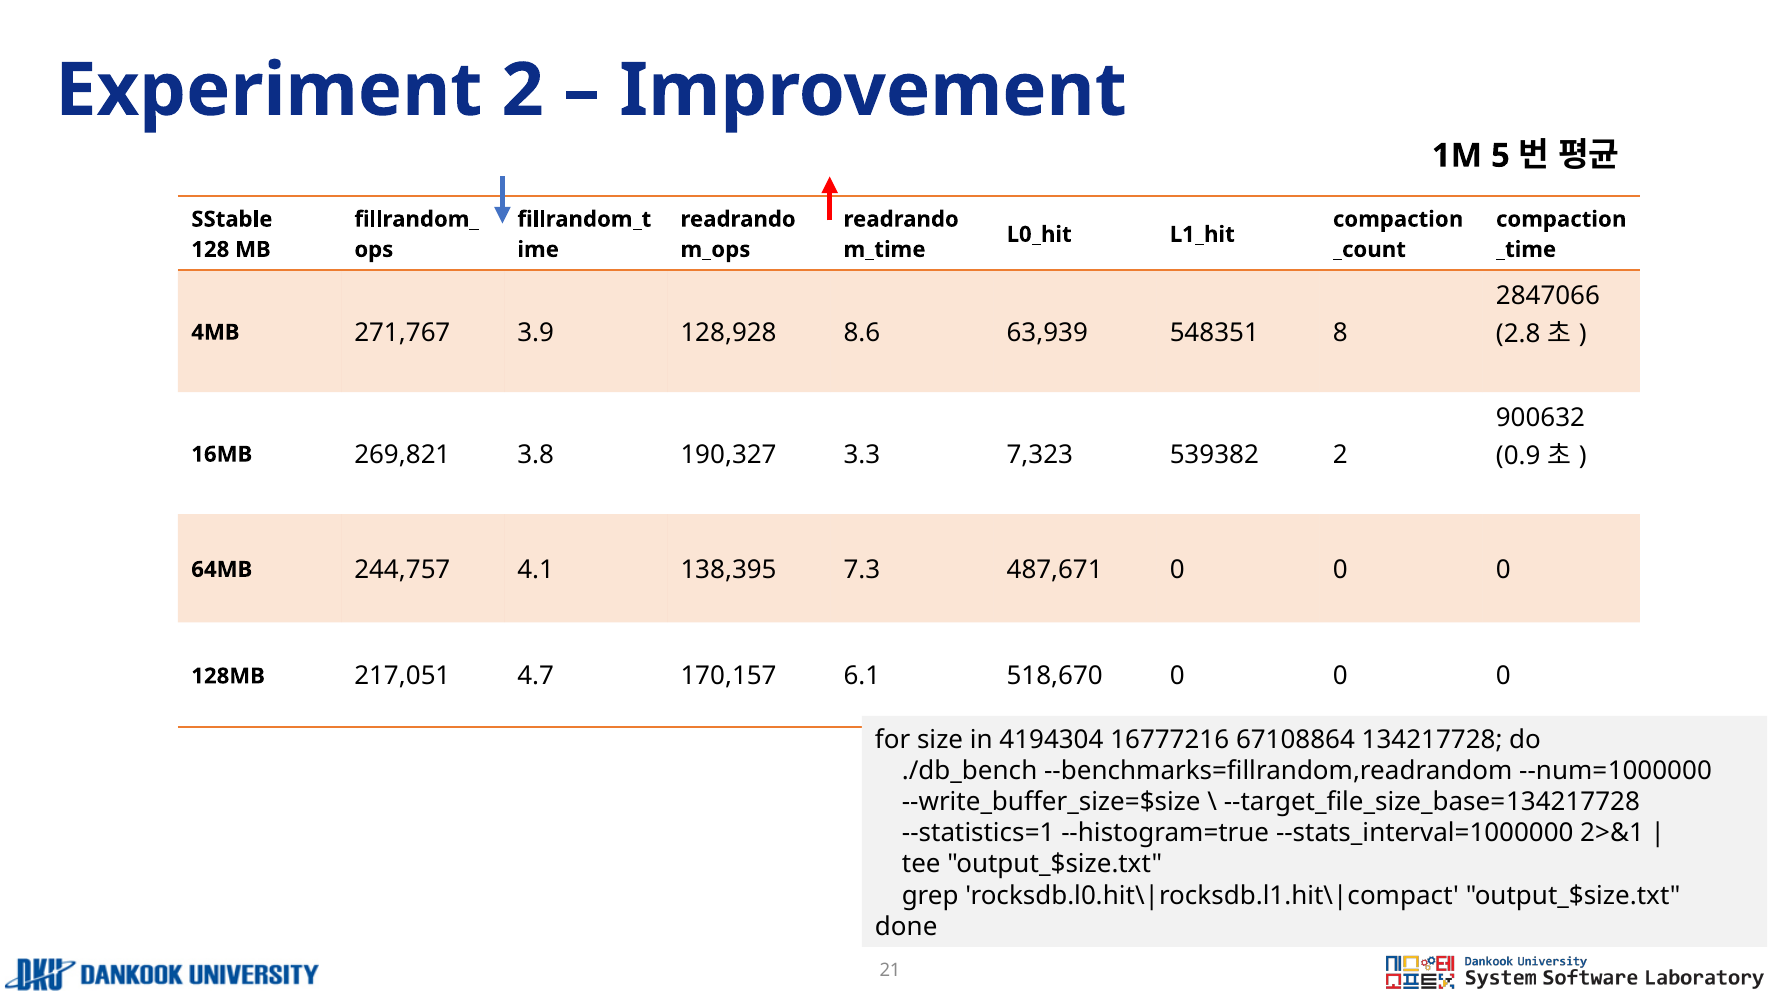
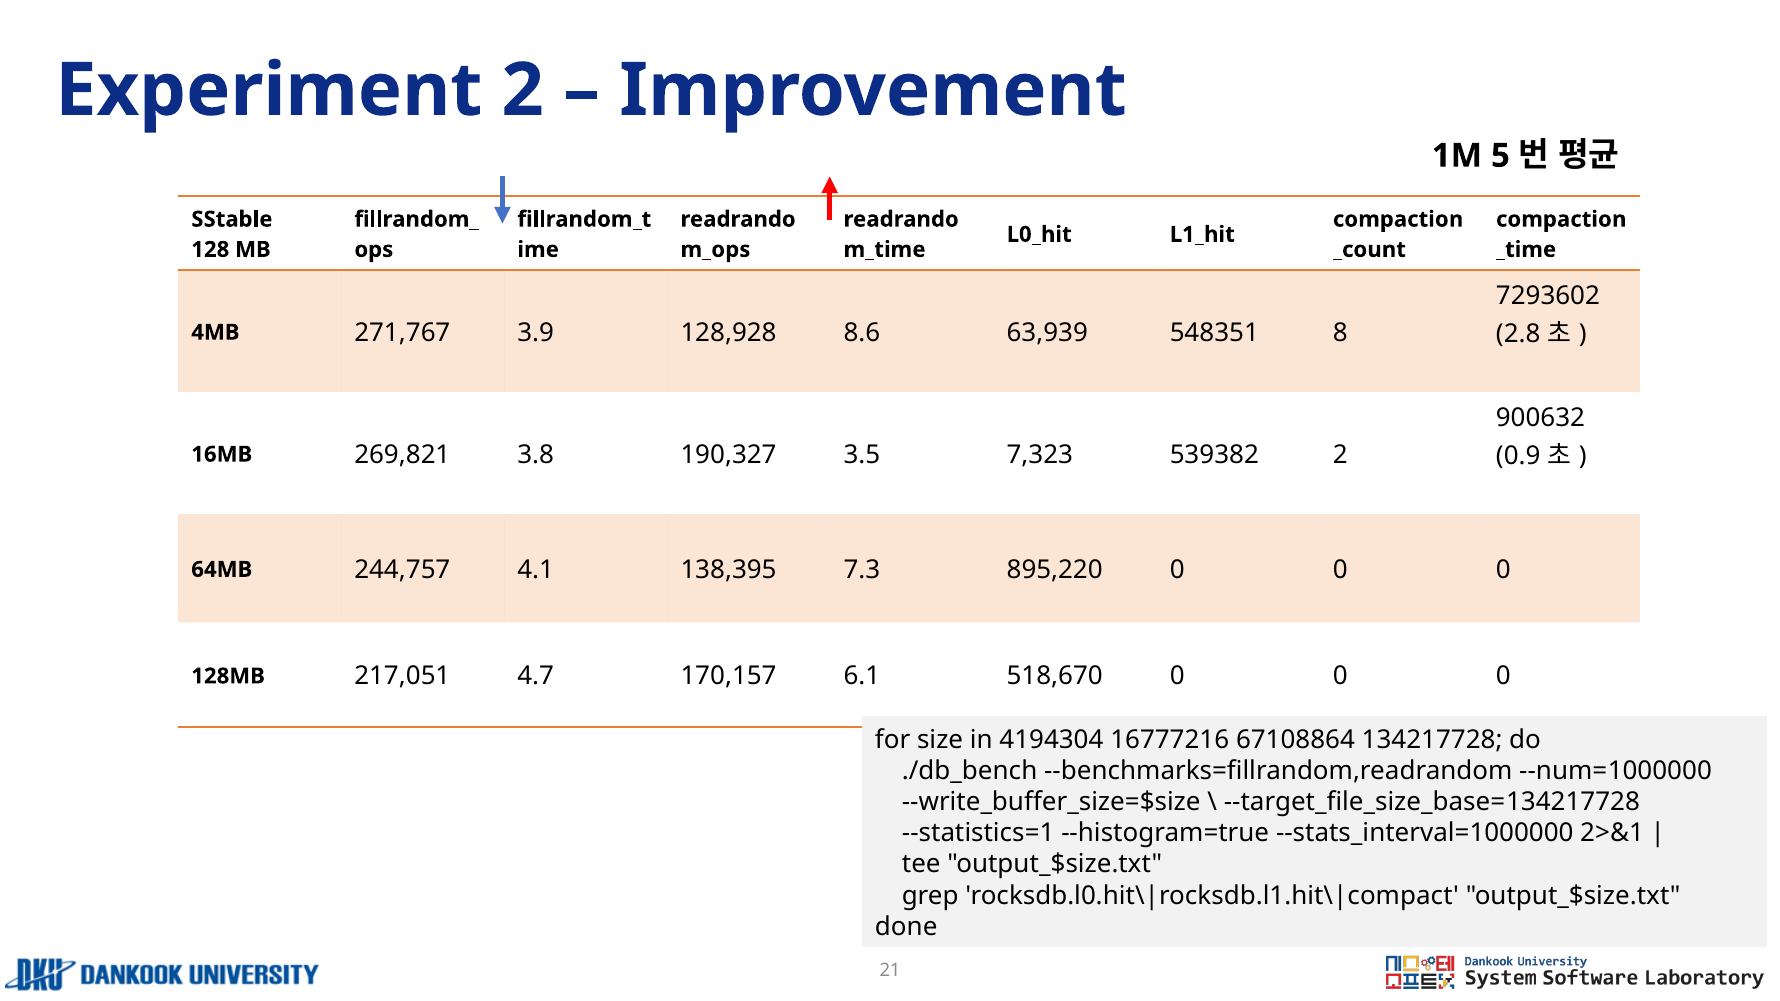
2847066: 2847066 -> 7293602
3.3: 3.3 -> 3.5
487,671: 487,671 -> 895,220
